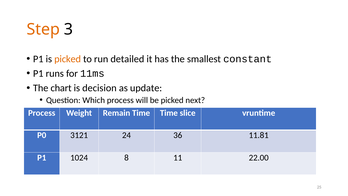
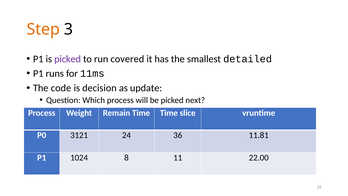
picked at (68, 59) colour: orange -> purple
detailed: detailed -> covered
constant: constant -> detailed
chart: chart -> code
